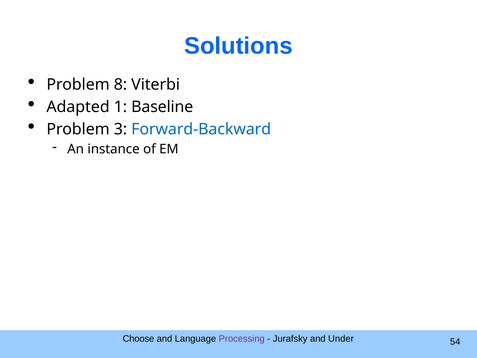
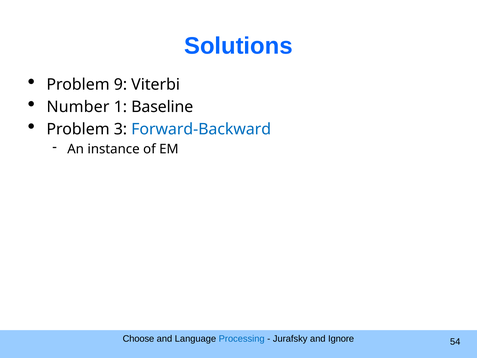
8: 8 -> 9
Adapted: Adapted -> Number
Processing colour: purple -> blue
Under: Under -> Ignore
